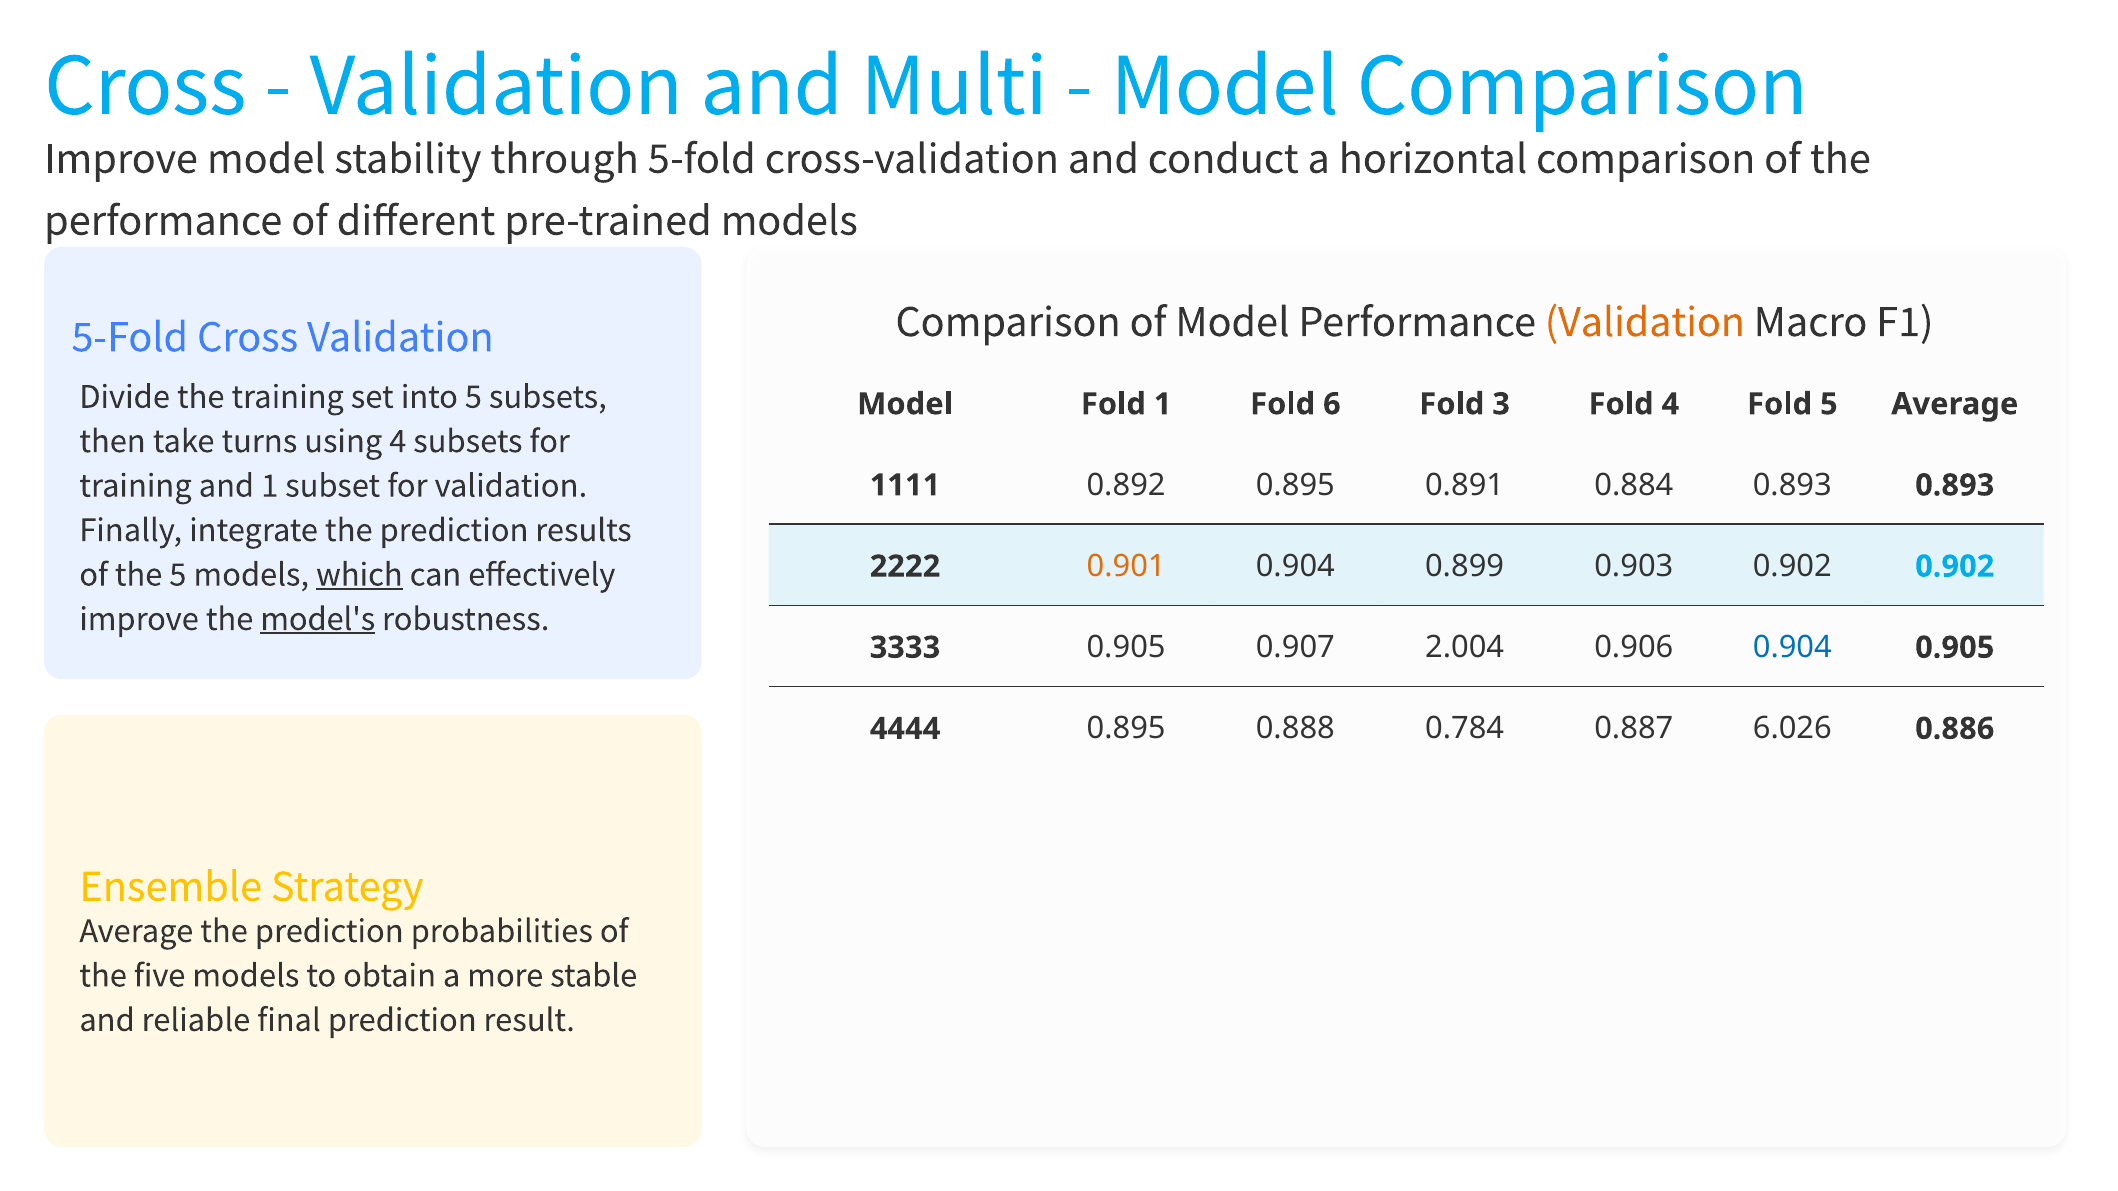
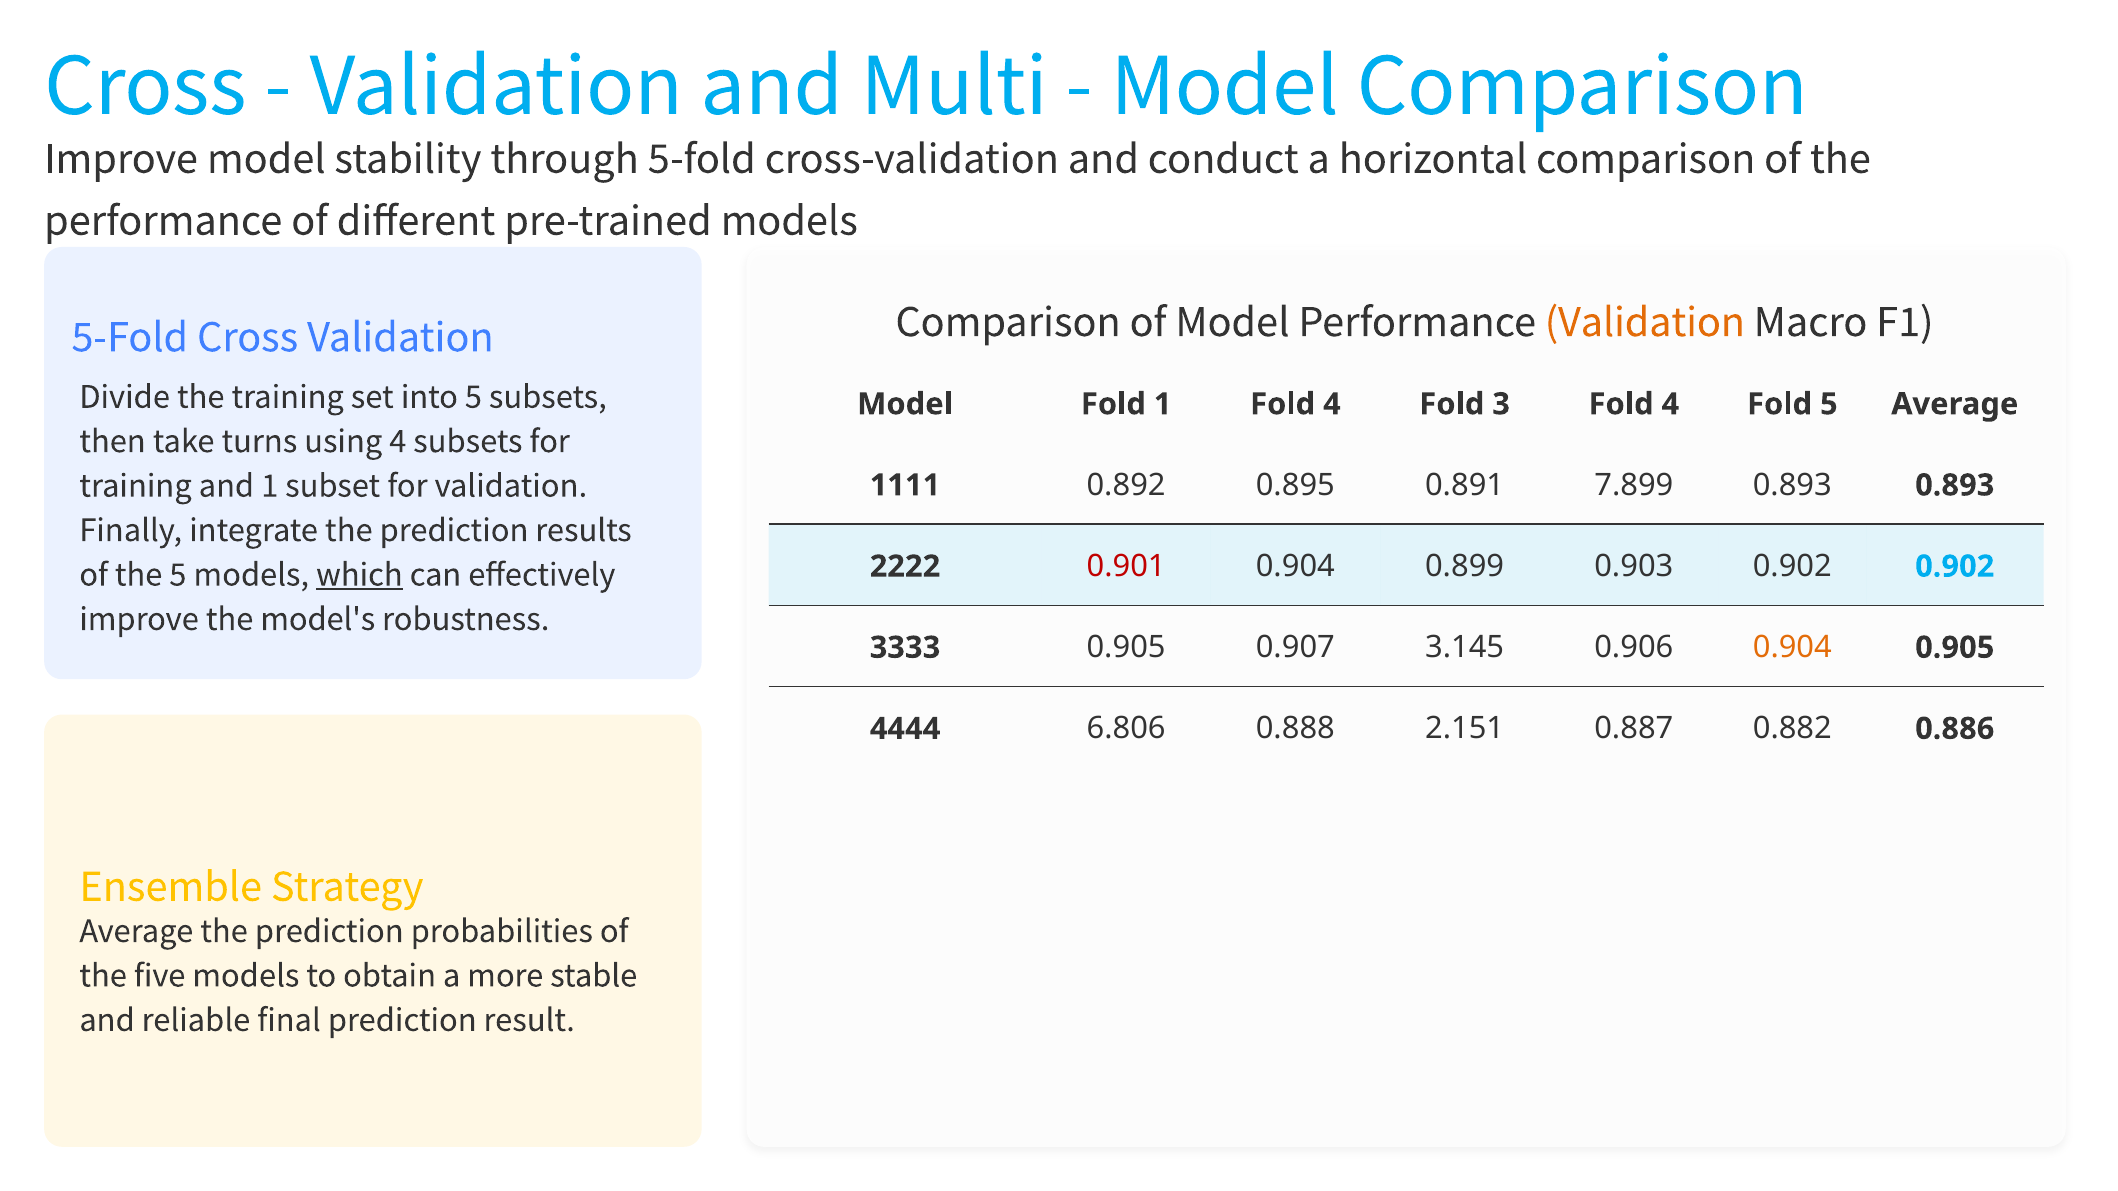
1 Fold 6: 6 -> 4
0.884: 0.884 -> 7.899
0.901 colour: orange -> red
model's underline: present -> none
2.004: 2.004 -> 3.145
0.904 at (1792, 648) colour: blue -> orange
4444 0.895: 0.895 -> 6.806
0.784: 0.784 -> 2.151
6.026: 6.026 -> 0.882
